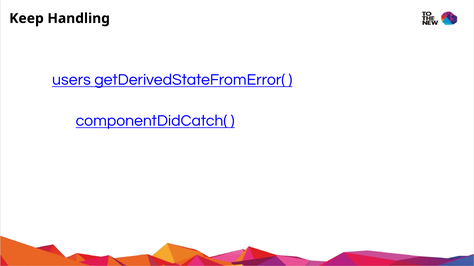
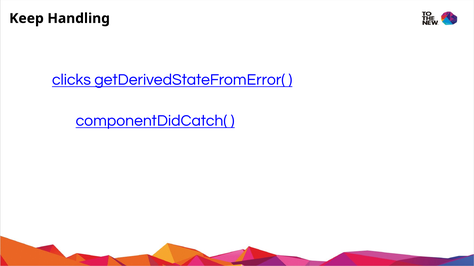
users: users -> clicks
